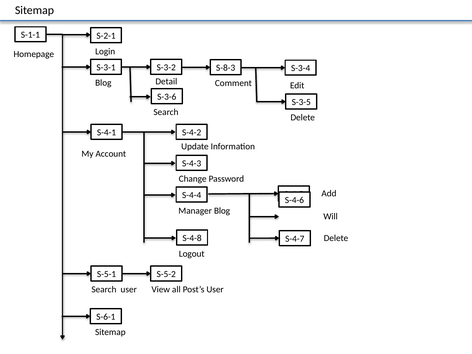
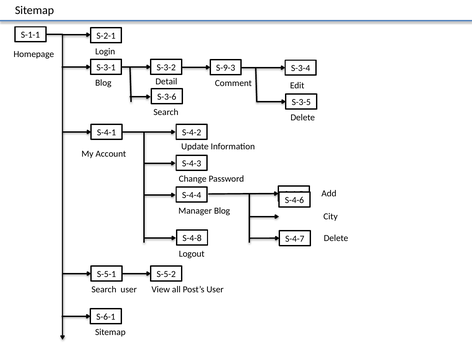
S-8-3: S-8-3 -> S-9-3
Will: Will -> City
